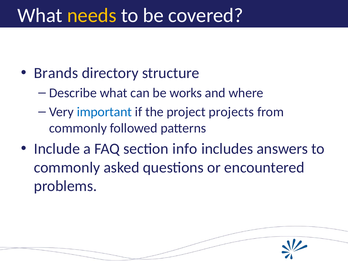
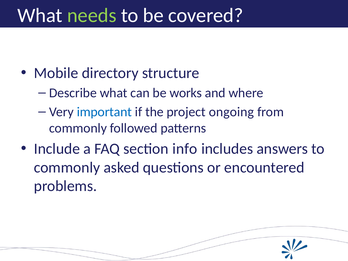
needs colour: yellow -> light green
Brands: Brands -> Mobile
projects: projects -> ongoing
